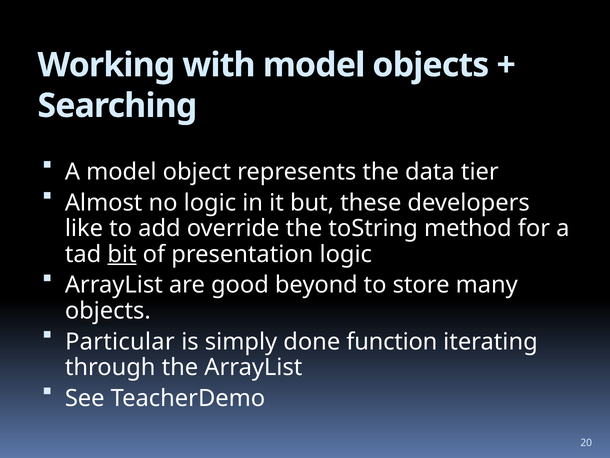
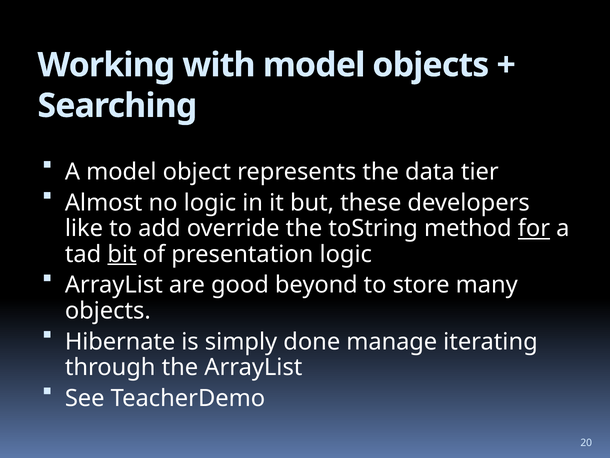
for underline: none -> present
Particular: Particular -> Hibernate
function: function -> manage
